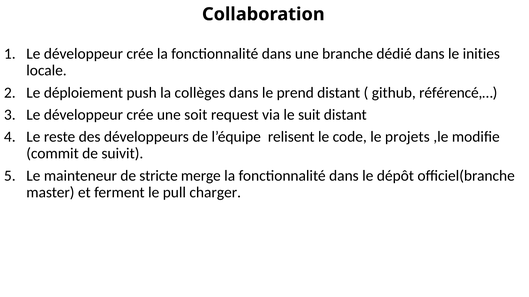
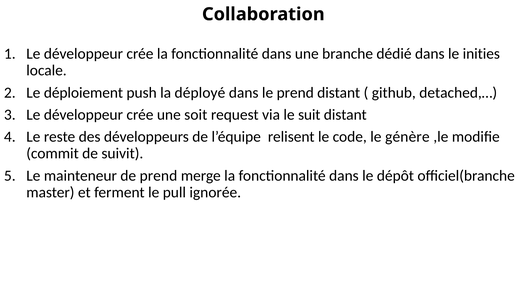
collèges: collèges -> déployé
référencé,…: référencé,… -> detached,…
projets: projets -> génère
de stricte: stricte -> prend
charger: charger -> ignorée
